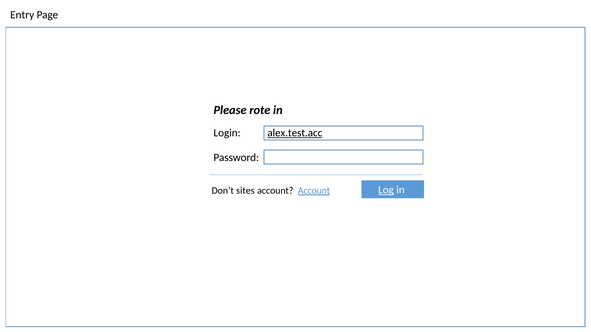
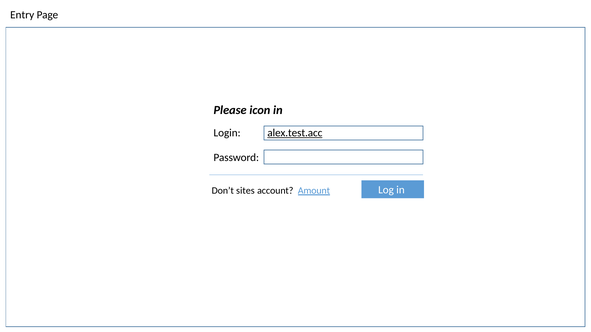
rote: rote -> icon
Log underline: present -> none
account Account: Account -> Amount
